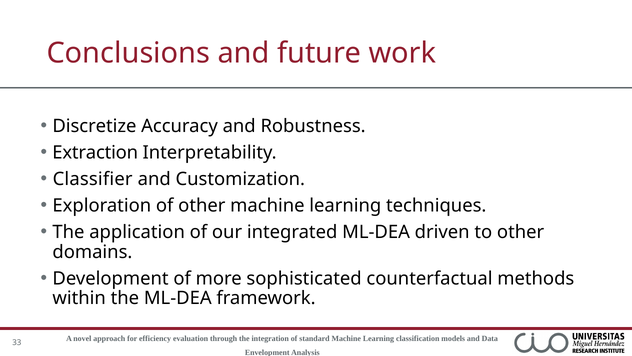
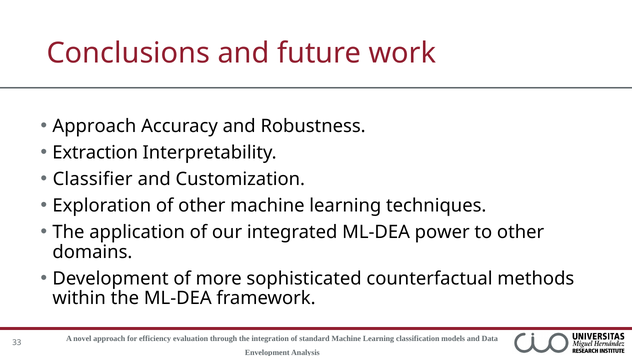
Discretize at (94, 126): Discretize -> Approach
driven: driven -> power
